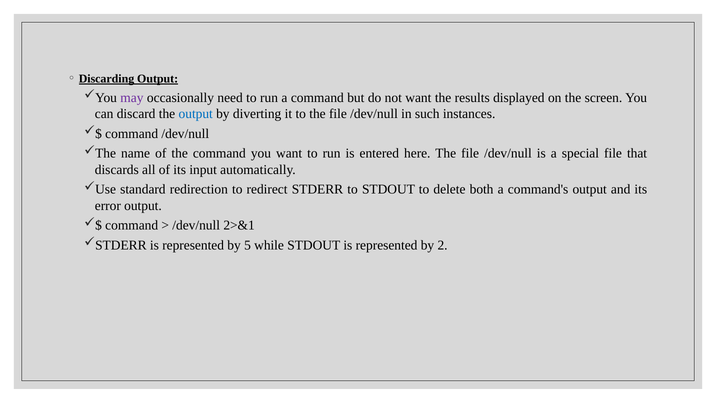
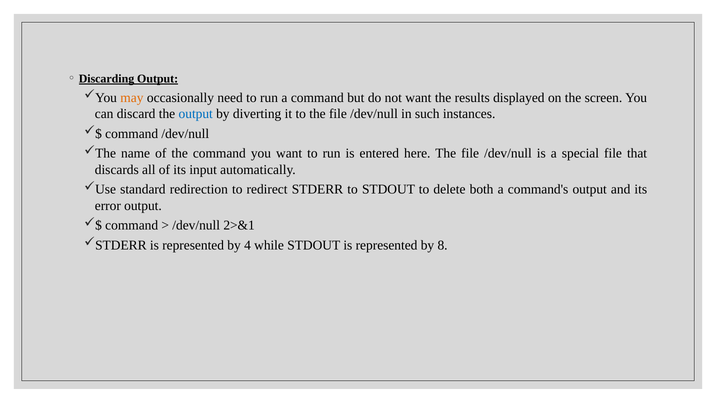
may colour: purple -> orange
5: 5 -> 4
2: 2 -> 8
